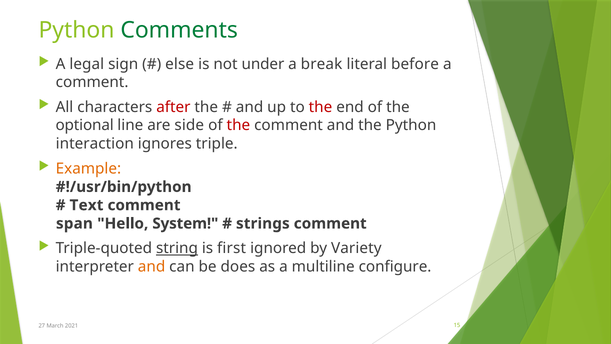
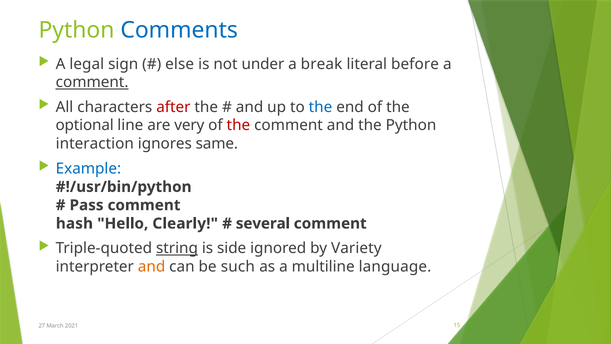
Comments colour: green -> blue
comment at (92, 82) underline: none -> present
the at (321, 107) colour: red -> blue
side: side -> very
triple: triple -> same
Example colour: orange -> blue
Text: Text -> Pass
span: span -> hash
System: System -> Clearly
strings: strings -> several
first: first -> side
does: does -> such
configure: configure -> language
